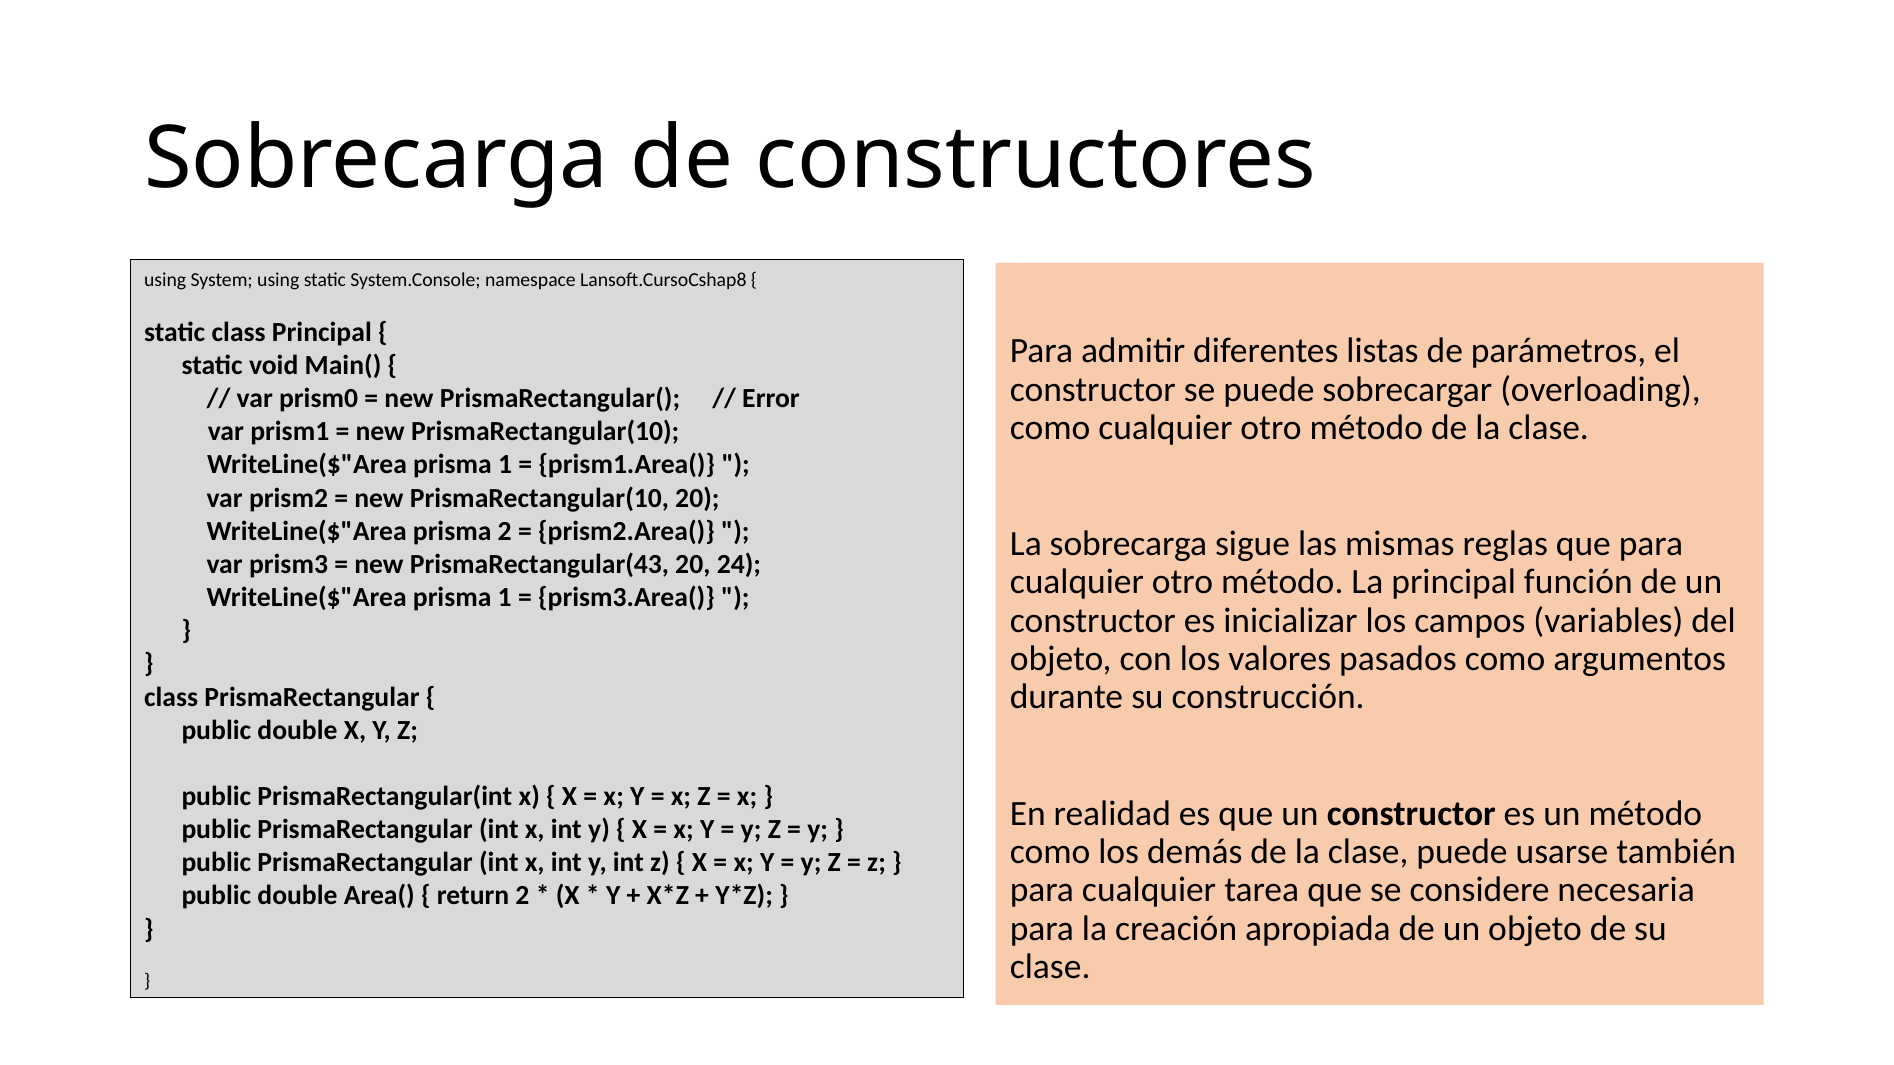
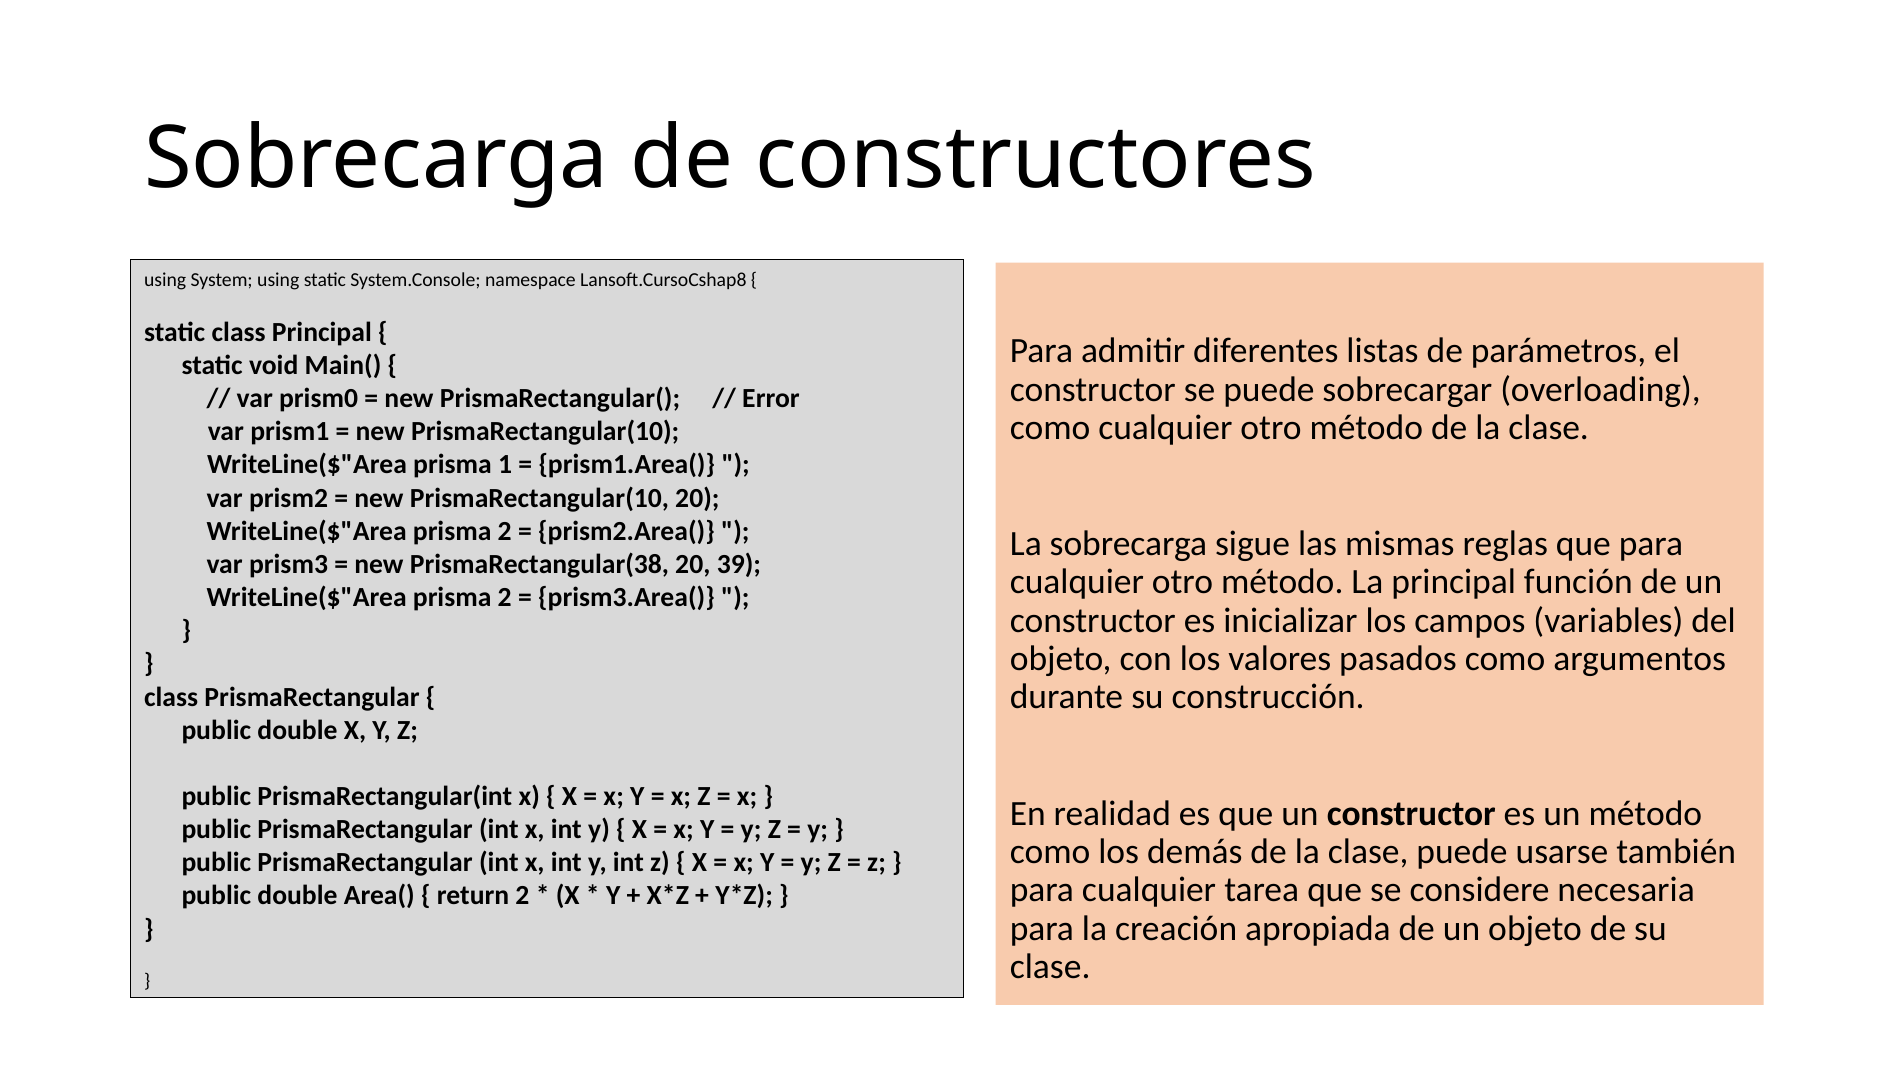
PrismaRectangular(43: PrismaRectangular(43 -> PrismaRectangular(38
24: 24 -> 39
1 at (505, 598): 1 -> 2
